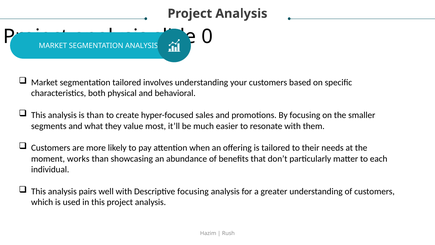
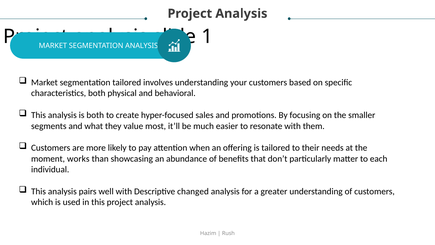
0: 0 -> 1
is than: than -> both
Descriptive focusing: focusing -> changed
